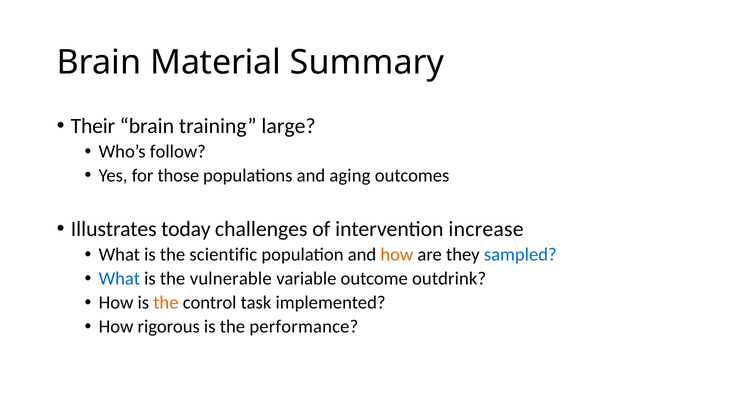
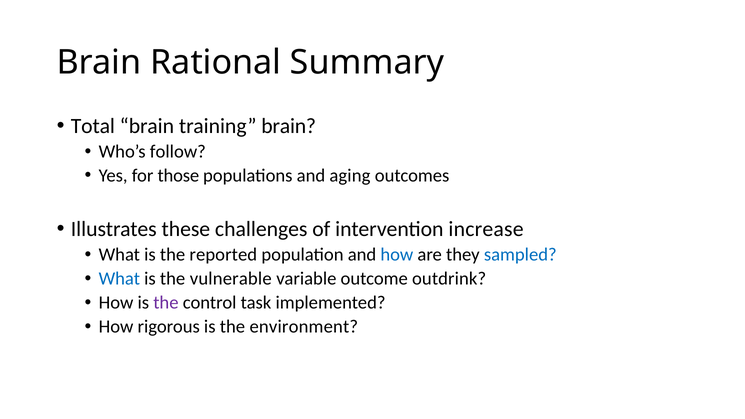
Material: Material -> Rational
Their: Their -> Total
training large: large -> brain
today: today -> these
scientific: scientific -> reported
how at (397, 255) colour: orange -> blue
the at (166, 303) colour: orange -> purple
performance: performance -> environment
